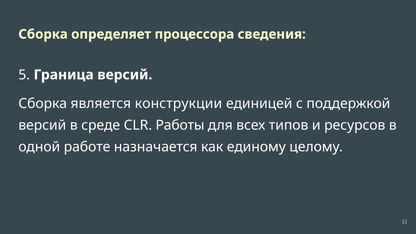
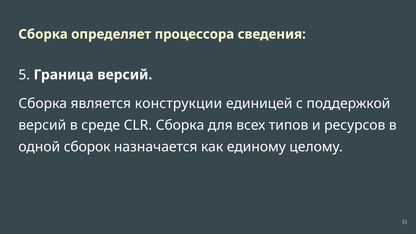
CLR Работы: Работы -> Сборка
работе: работе -> сборок
